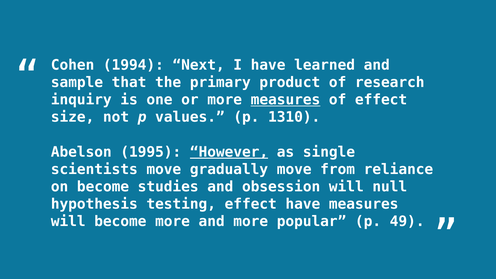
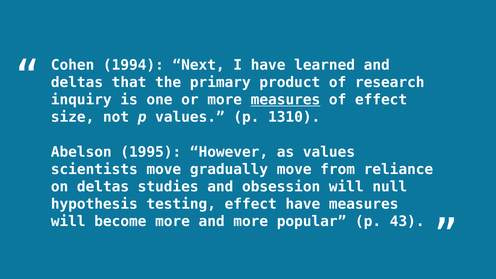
sample at (77, 82): sample -> deltas
However underline: present -> none
as single: single -> values
on become: become -> deltas
49: 49 -> 43
